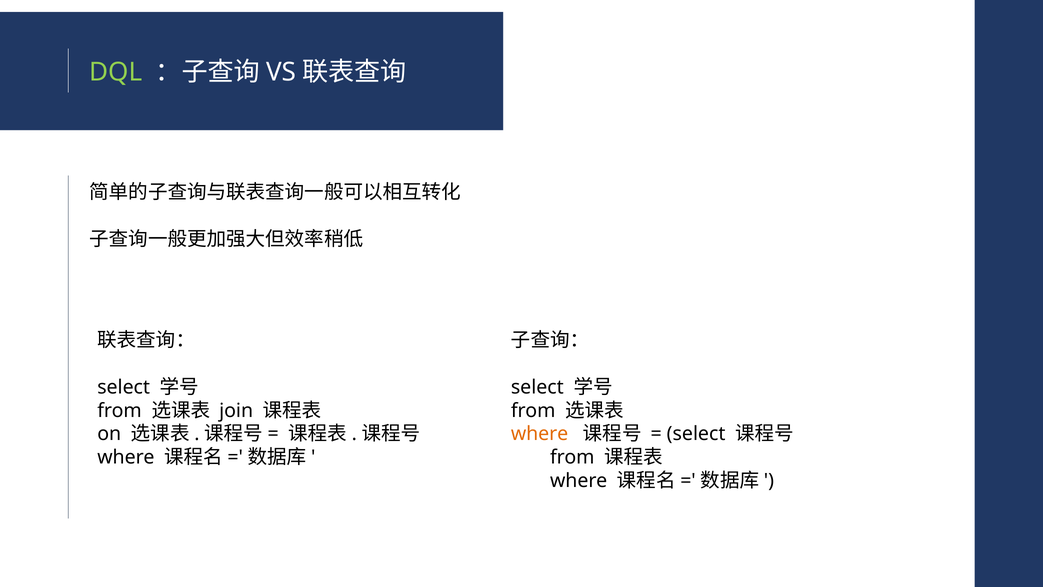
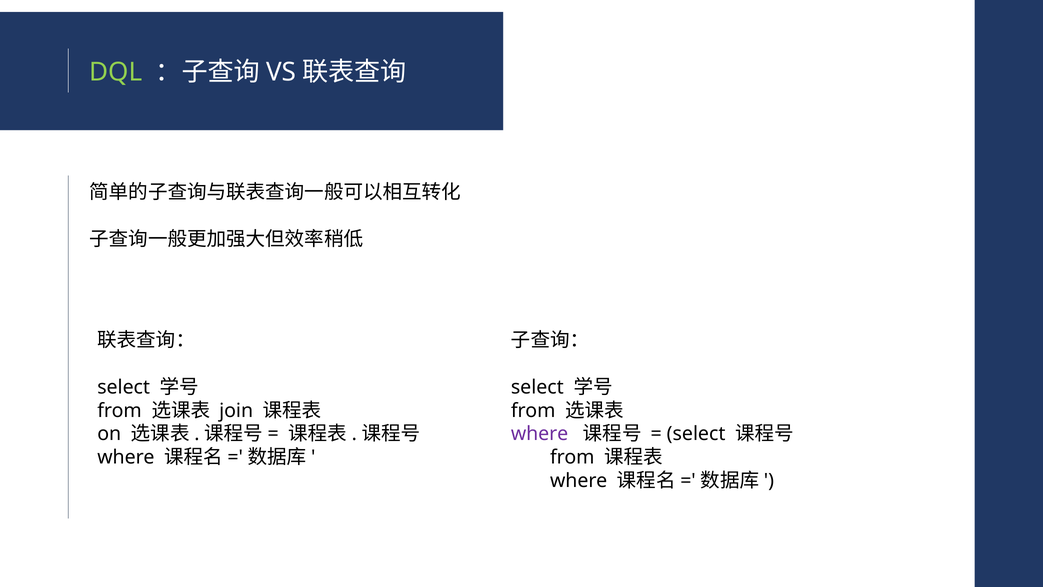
where at (540, 434) colour: orange -> purple
